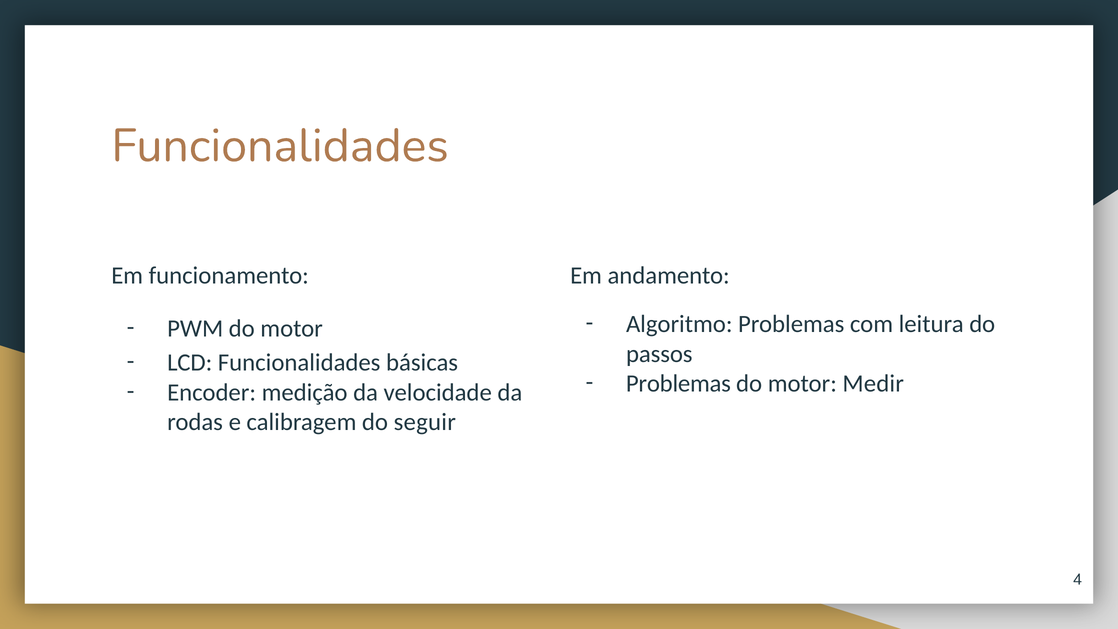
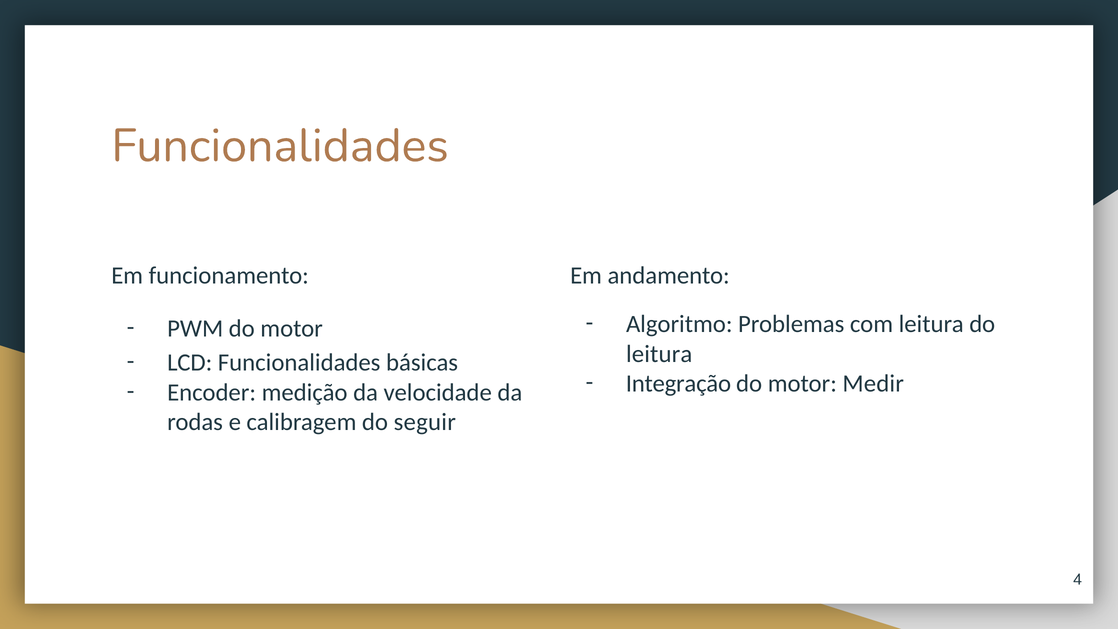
passos at (659, 354): passos -> leitura
Problemas at (678, 384): Problemas -> Integração
